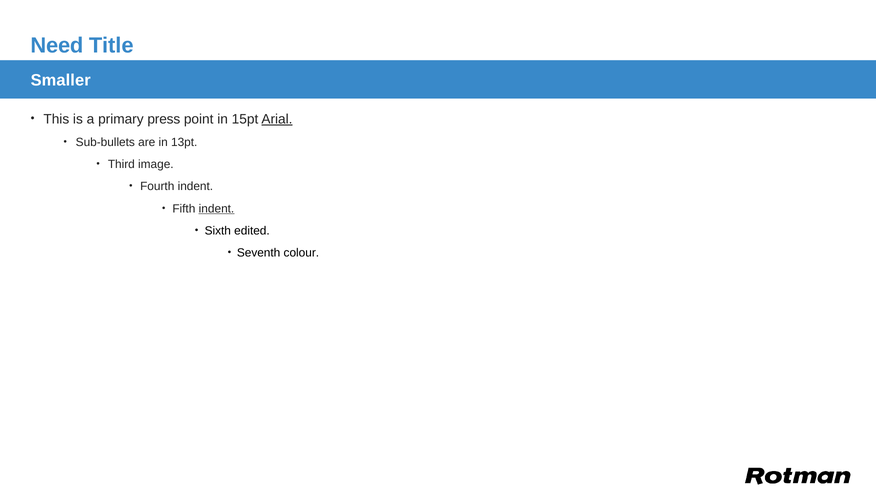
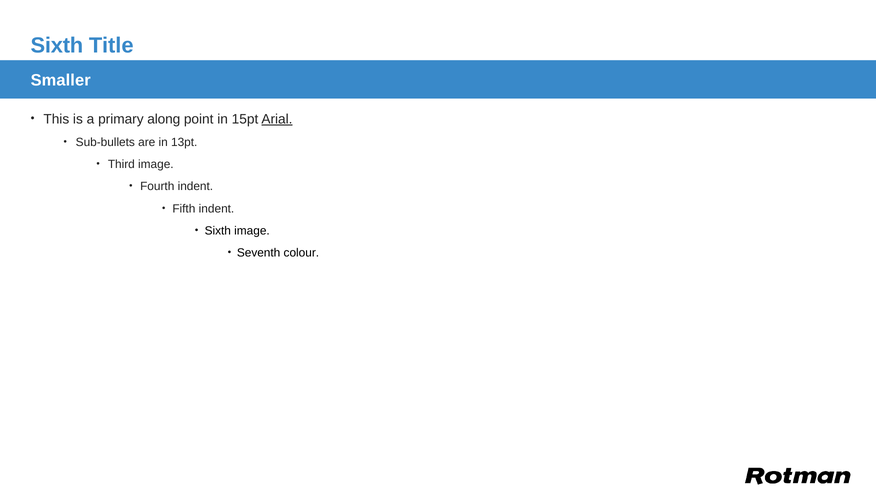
Need at (57, 45): Need -> Sixth
press: press -> along
indent at (217, 209) underline: present -> none
Sixth edited: edited -> image
